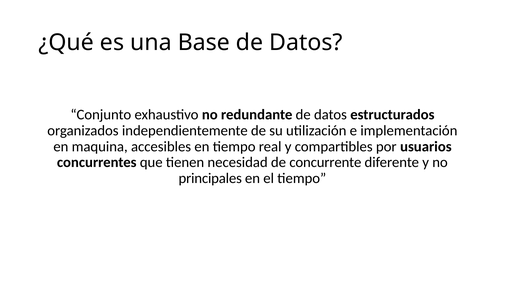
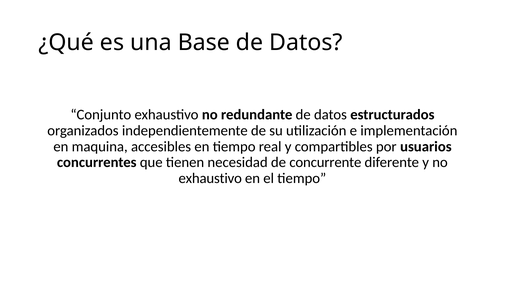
principales at (210, 178): principales -> exhaustivo
